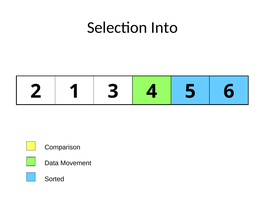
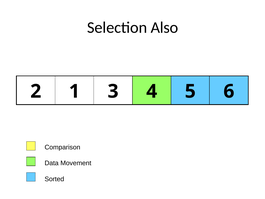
Into: Into -> Also
